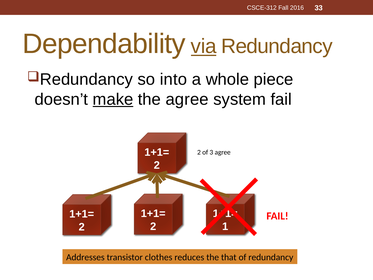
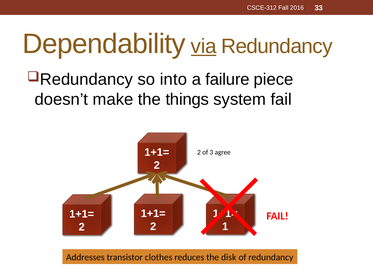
whole: whole -> failure
make underline: present -> none
the agree: agree -> things
that: that -> disk
